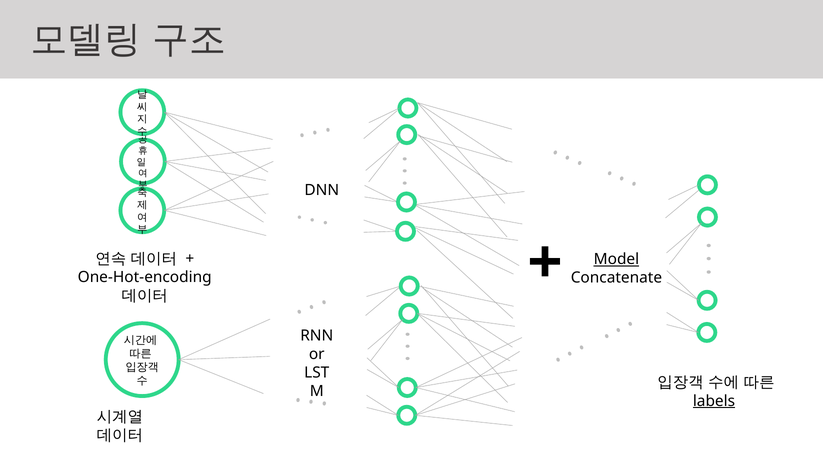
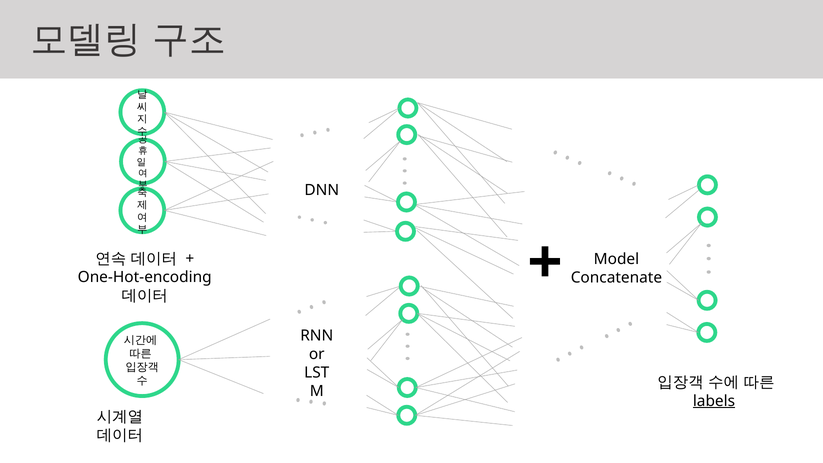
Model underline: present -> none
